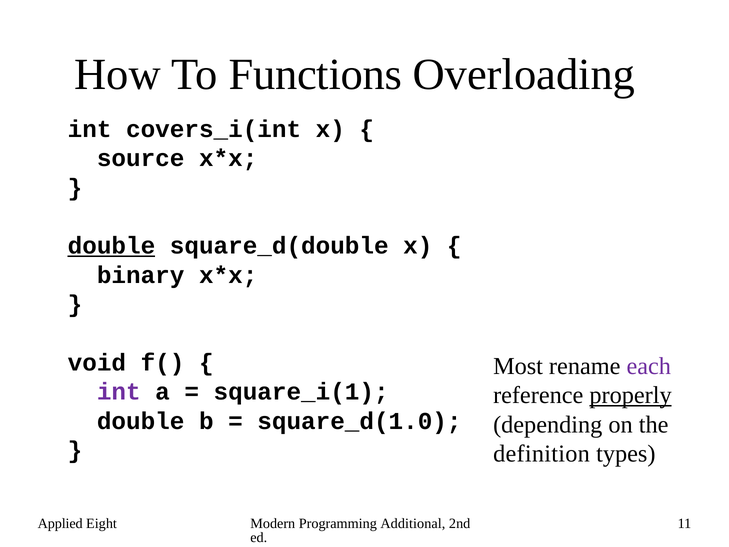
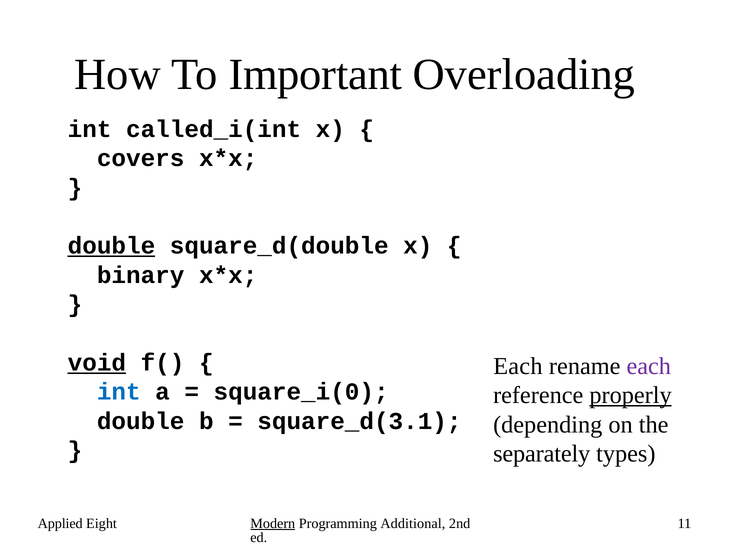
Functions: Functions -> Important
covers_i(int: covers_i(int -> called_i(int
source: source -> covers
void underline: none -> present
Most at (518, 366): Most -> Each
int at (119, 392) colour: purple -> blue
square_i(1: square_i(1 -> square_i(0
square_d(1.0: square_d(1.0 -> square_d(3.1
definition: definition -> separately
Modern underline: none -> present
